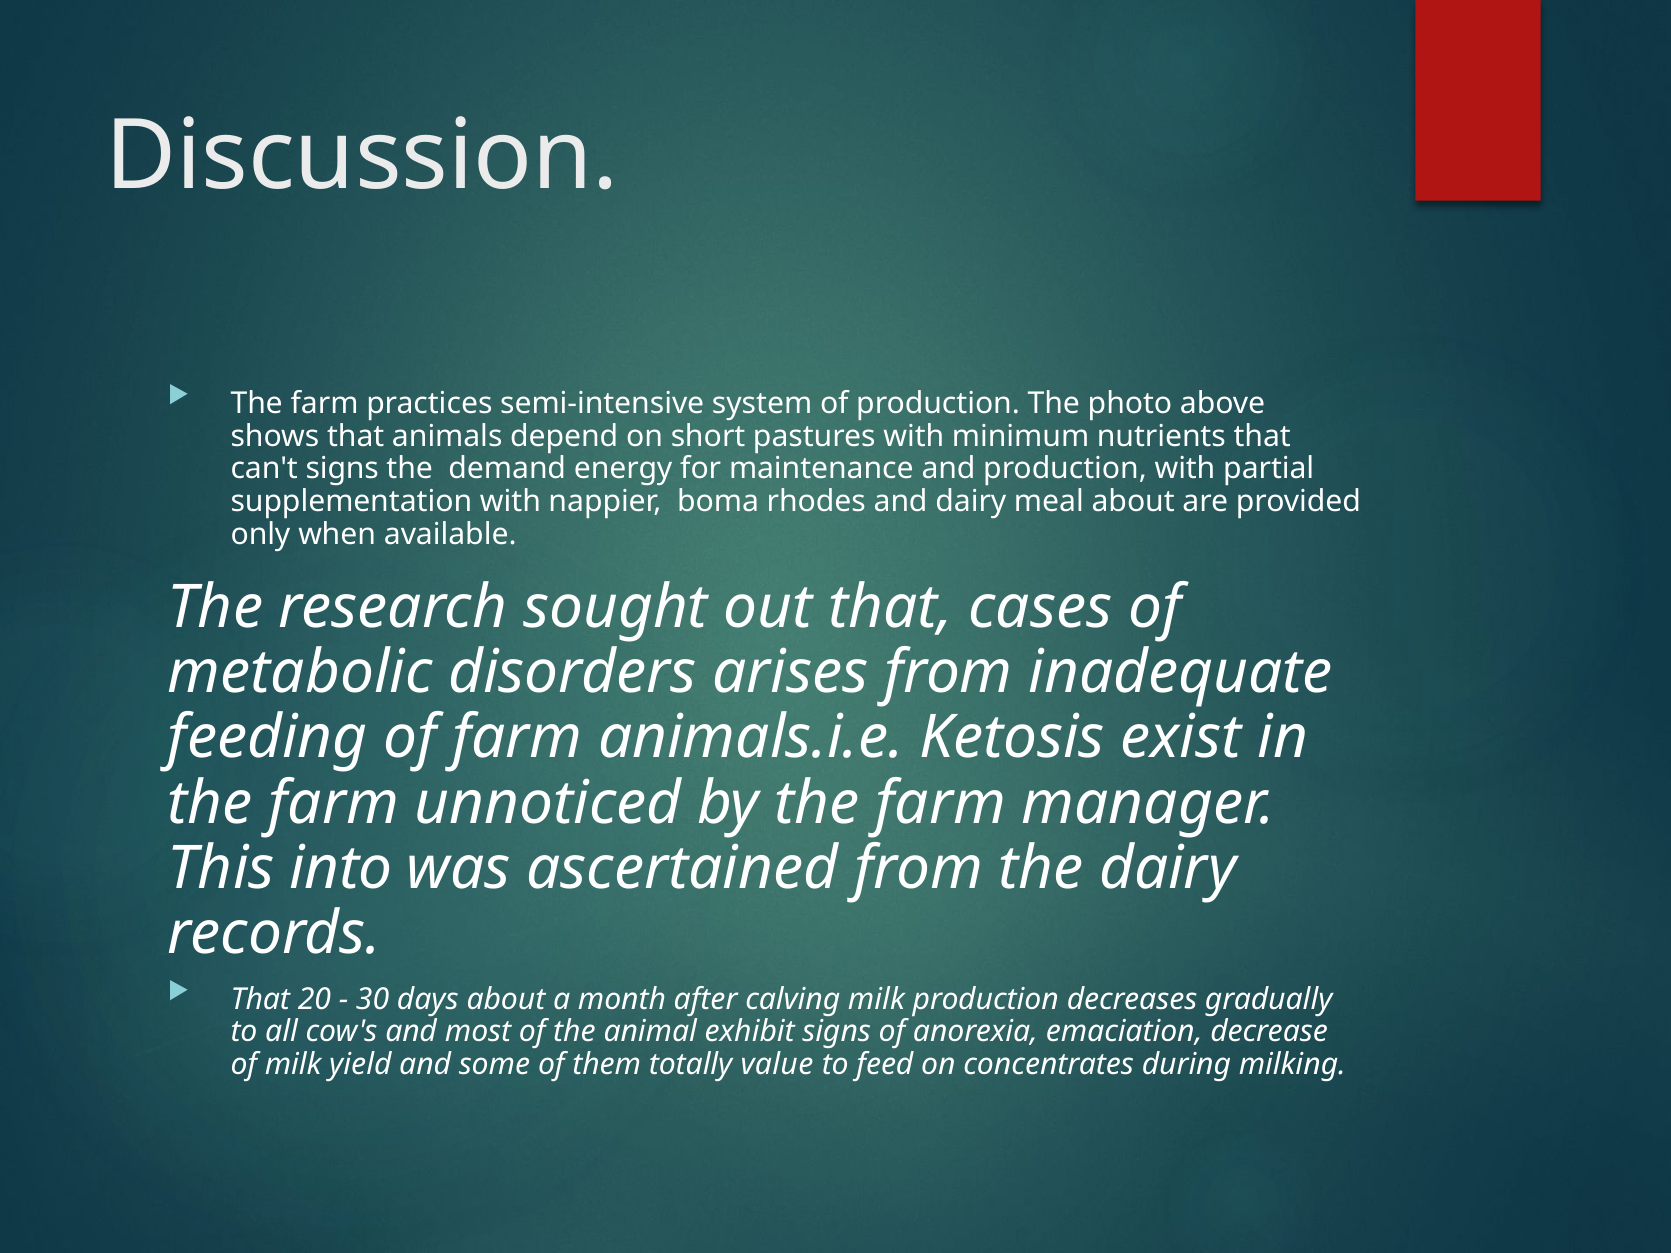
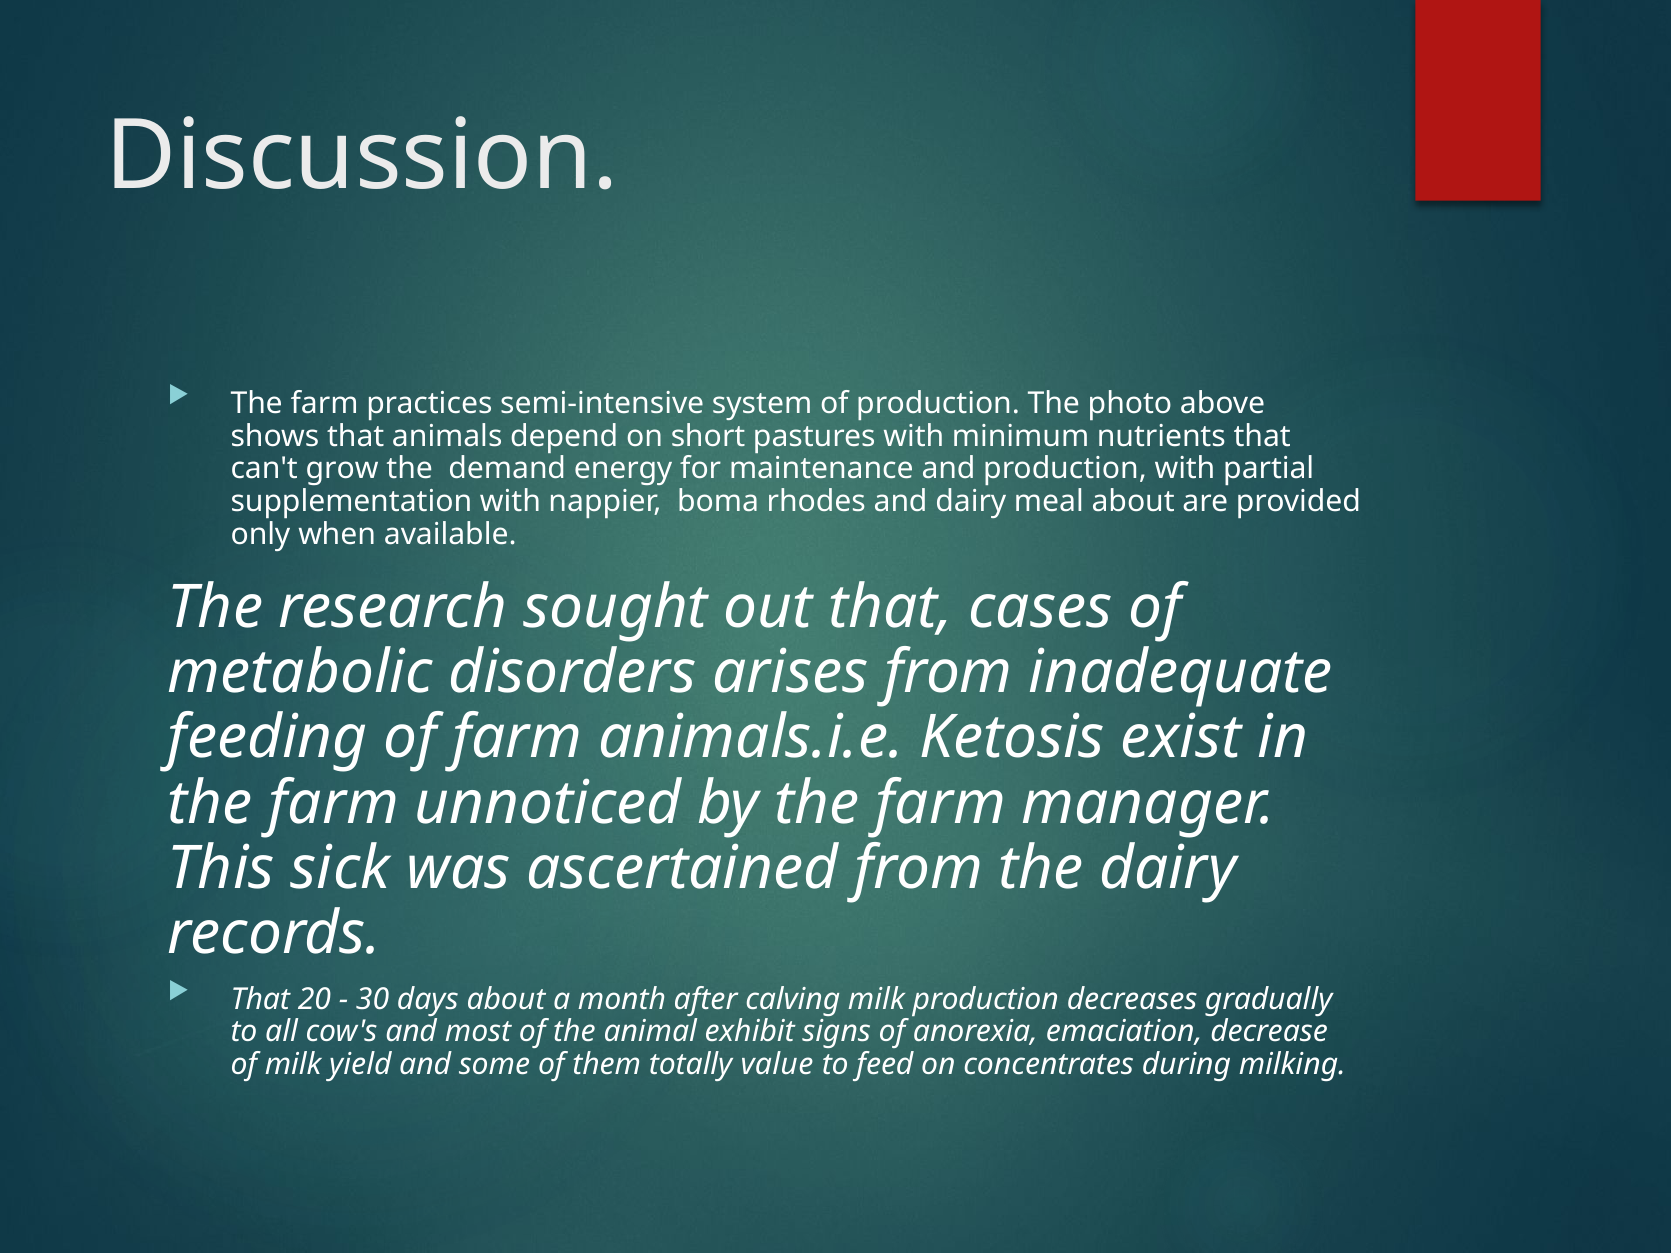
can't signs: signs -> grow
into: into -> sick
